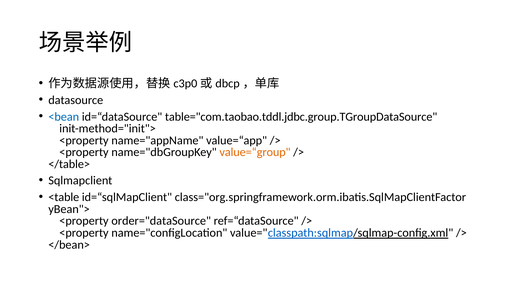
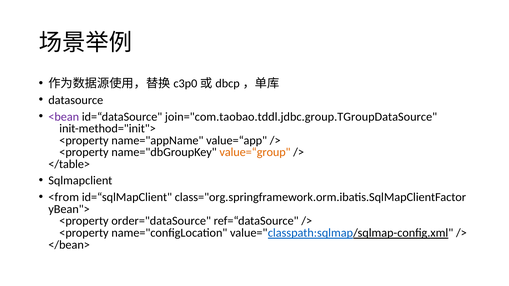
<bean colour: blue -> purple
table="com.taobao.tddl.jdbc.group.TGroupDataSource: table="com.taobao.tddl.jdbc.group.TGroupDataSource -> join="com.taobao.tddl.jdbc.group.TGroupDataSource
<table: <table -> <from
